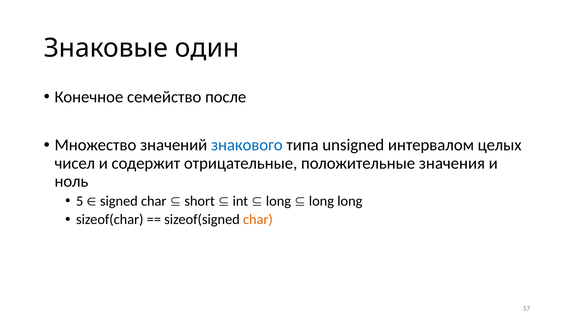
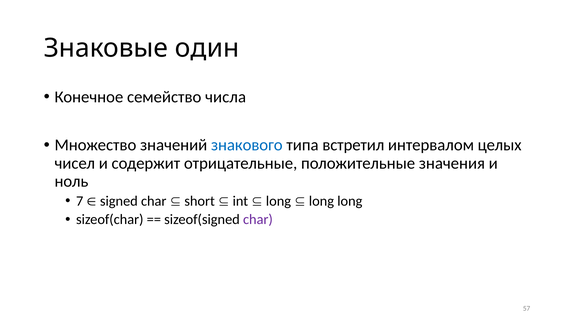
после: после -> числа
unsigned: unsigned -> встретил
5: 5 -> 7
char at (258, 219) colour: orange -> purple
